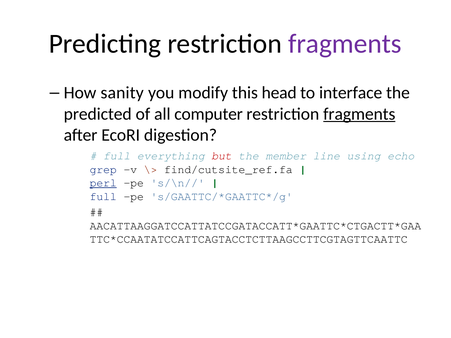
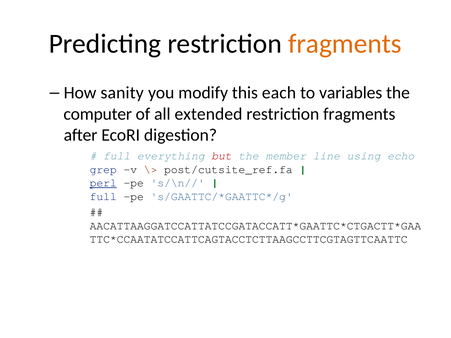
fragments at (345, 44) colour: purple -> orange
head: head -> each
interface: interface -> variables
predicted: predicted -> computer
computer: computer -> extended
fragments at (359, 114) underline: present -> none
find/cutsite_ref.fa: find/cutsite_ref.fa -> post/cutsite_ref.fa
